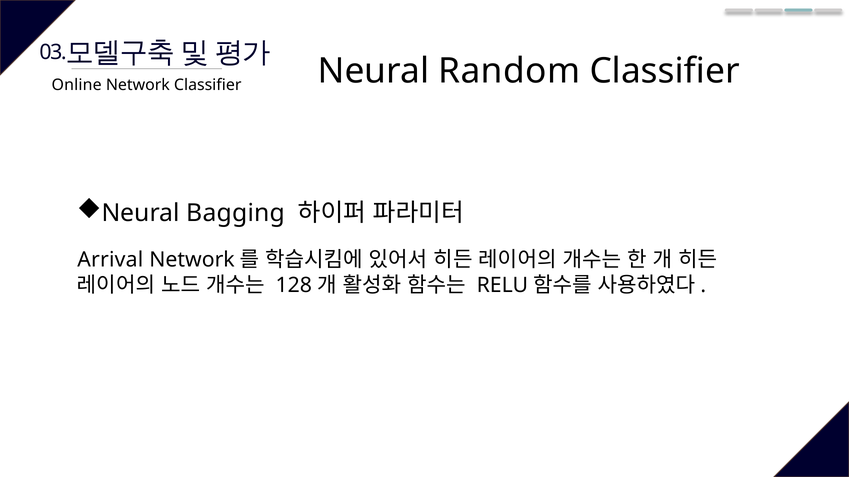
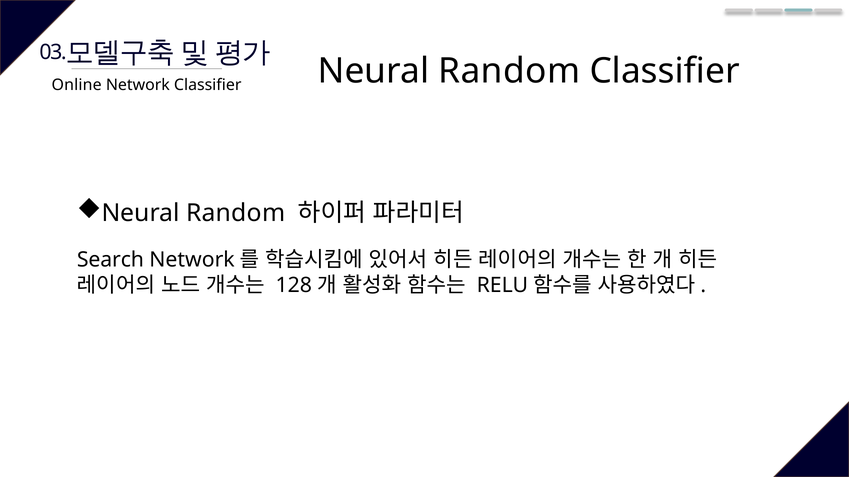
Bagging at (236, 213): Bagging -> Random
Arrival: Arrival -> Search
